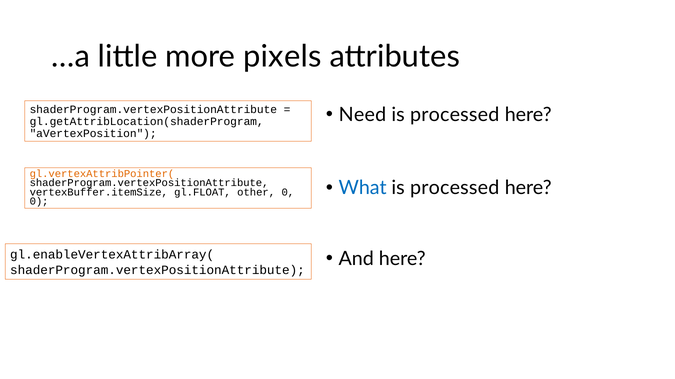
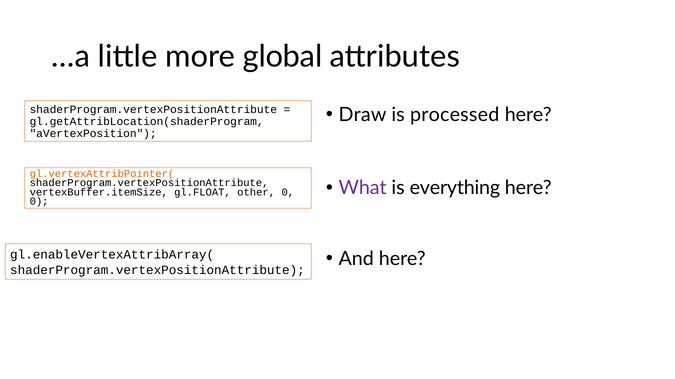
pixels: pixels -> global
Need: Need -> Draw
What colour: blue -> purple
processed at (455, 188): processed -> everything
